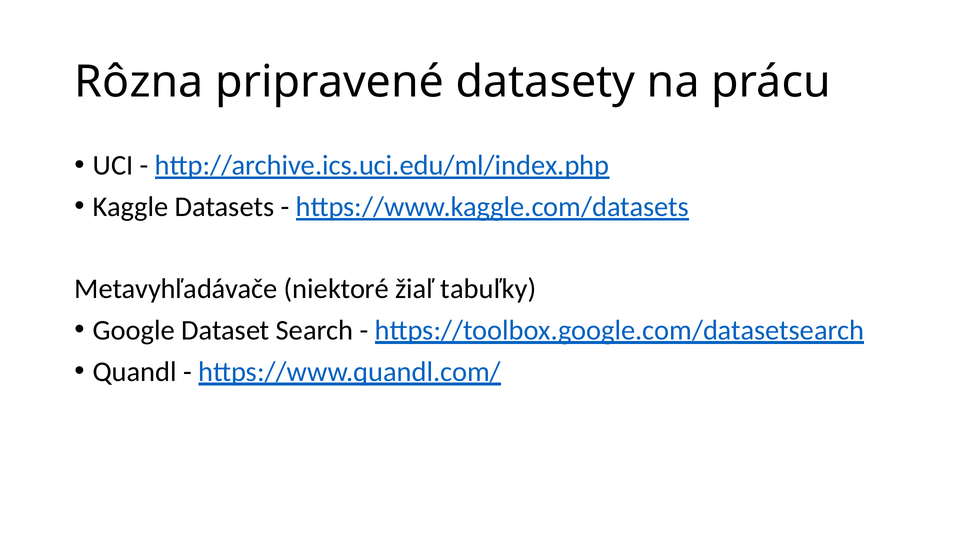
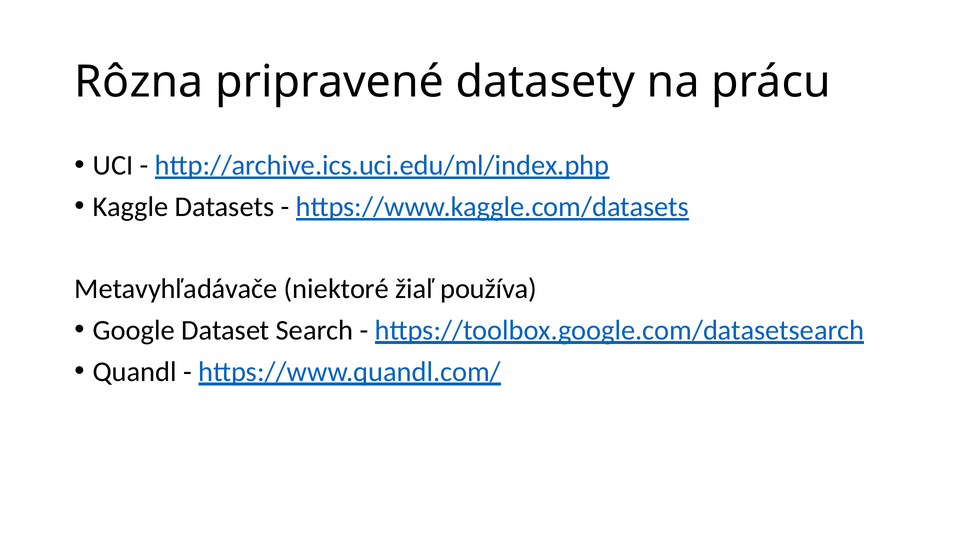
tabuľky: tabuľky -> používa
